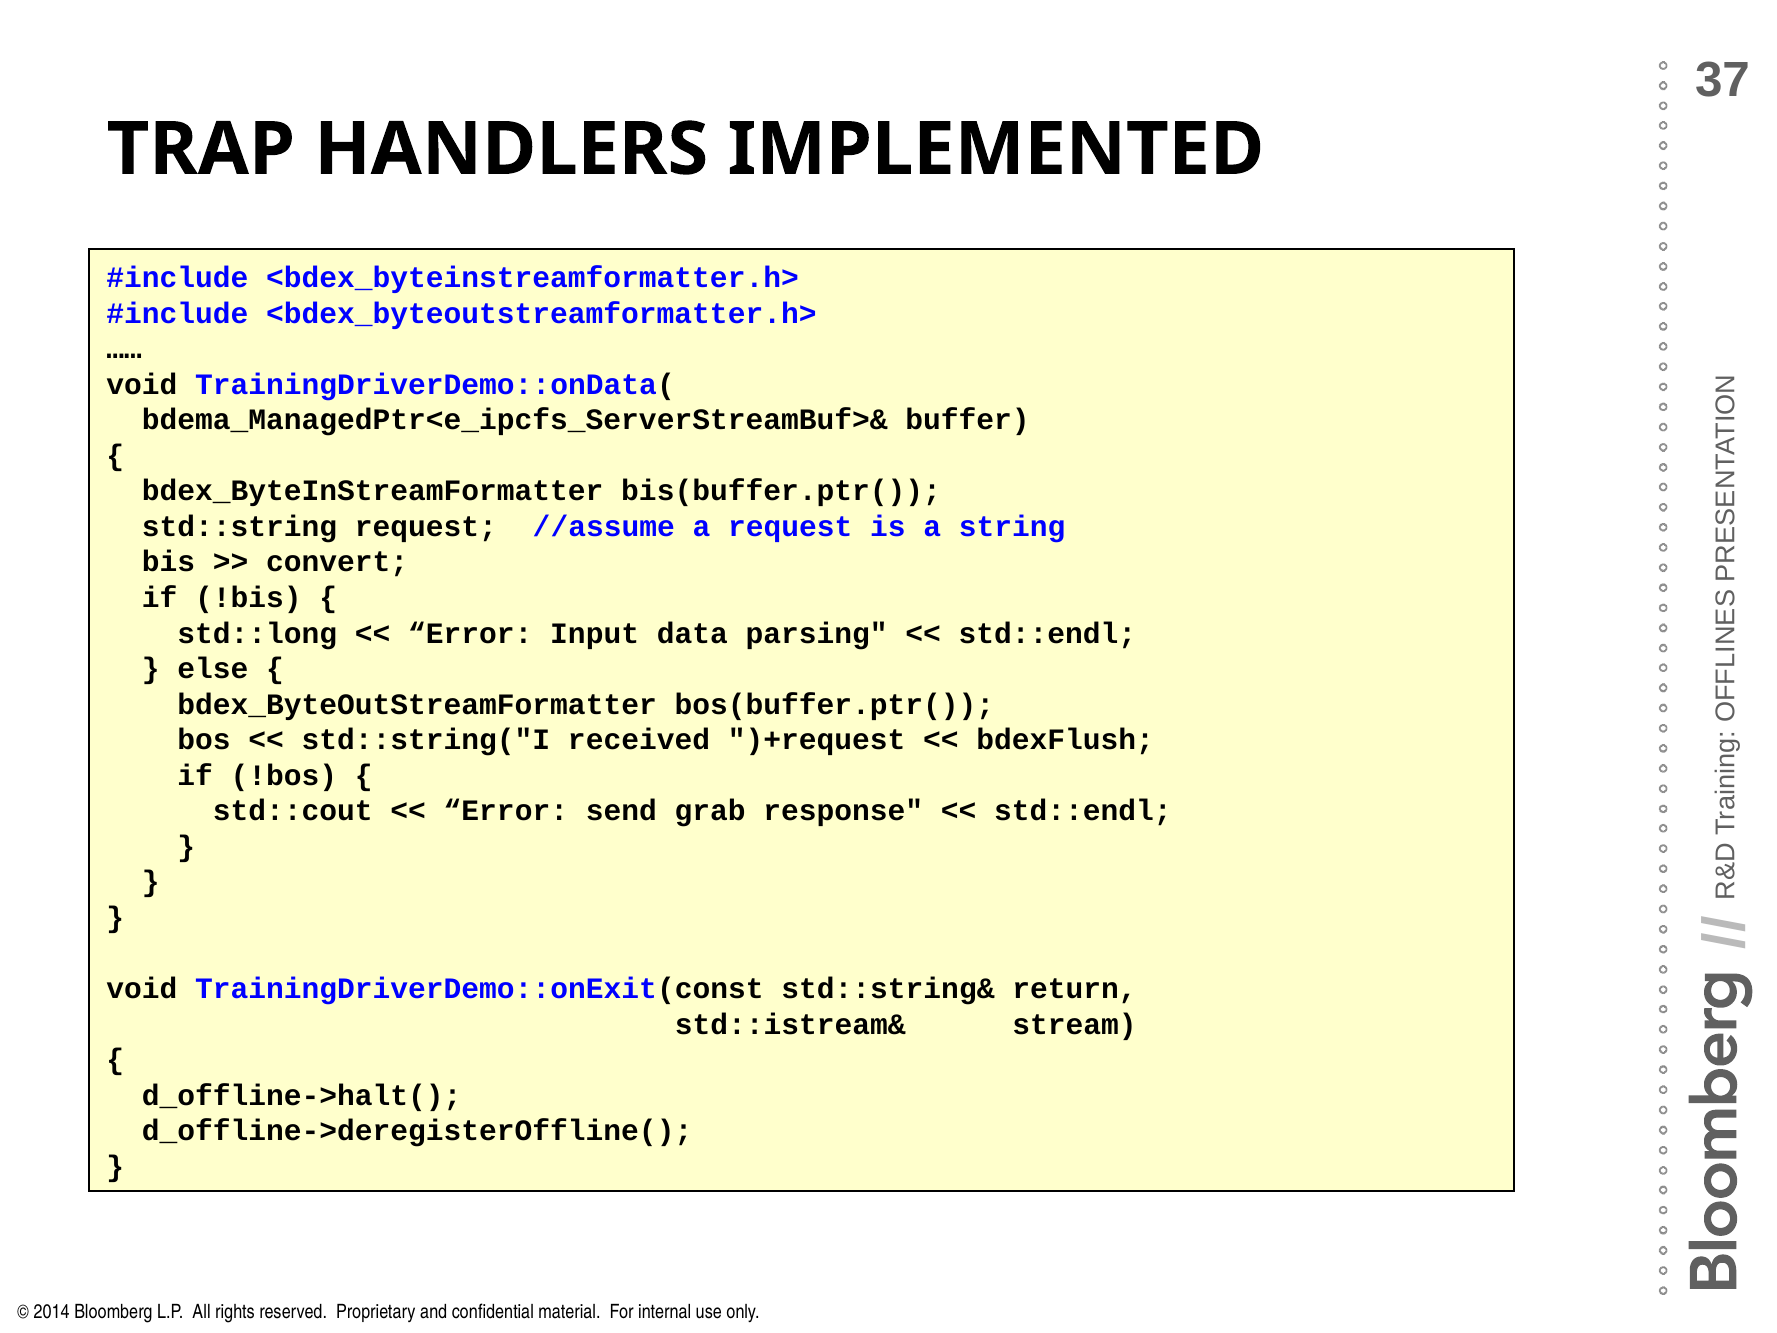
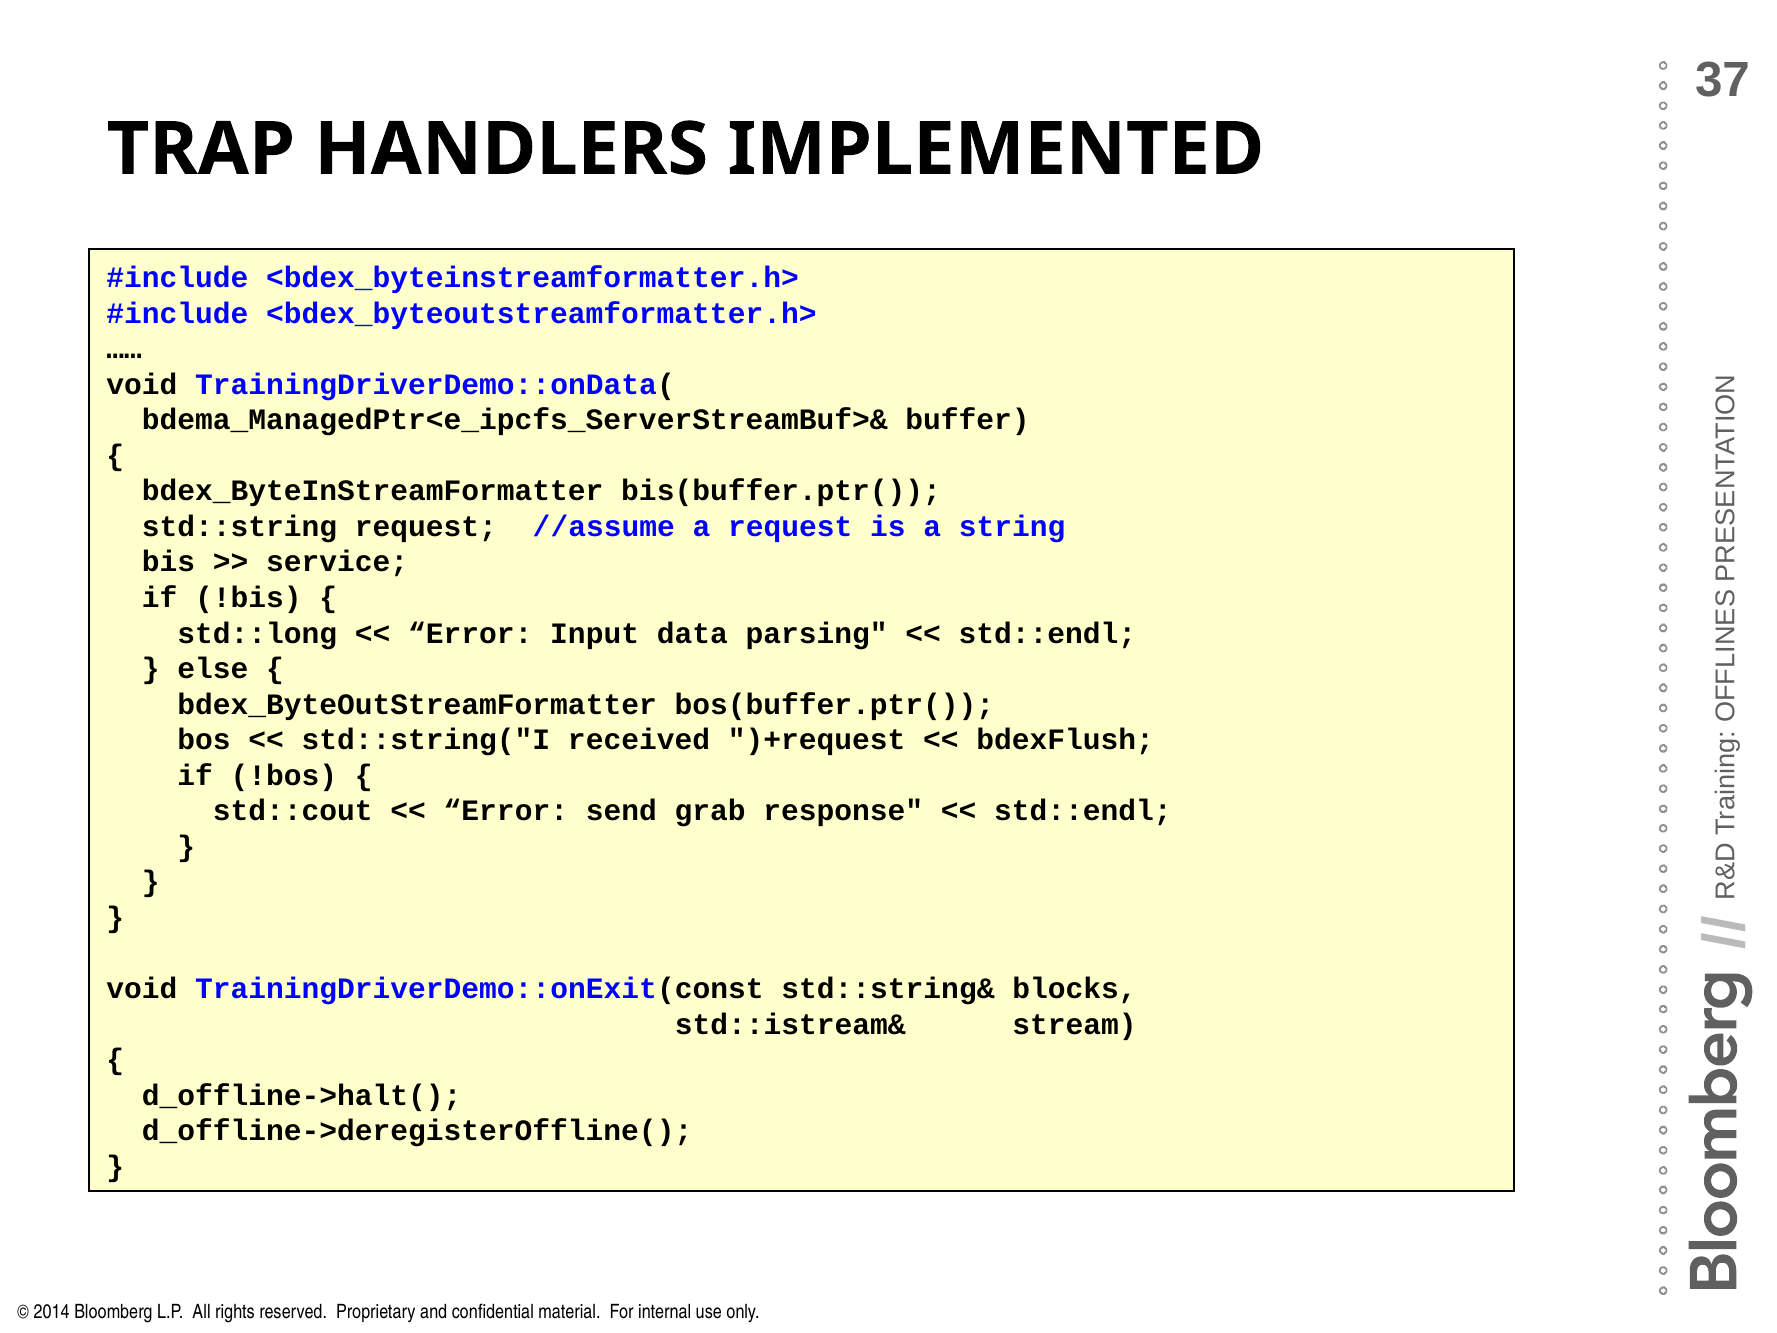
convert: convert -> service
return: return -> blocks
